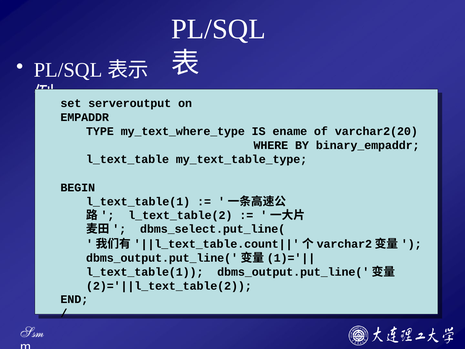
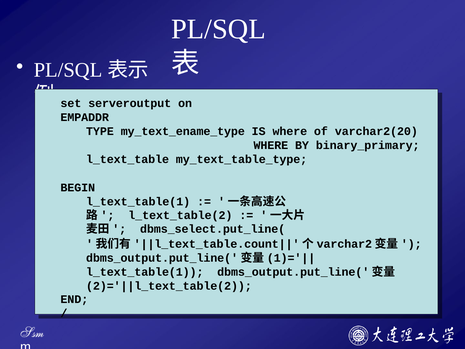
my_text_where_type: my_text_where_type -> my_text_ename_type
IS ename: ename -> where
binary_empaddr: binary_empaddr -> binary_primary
